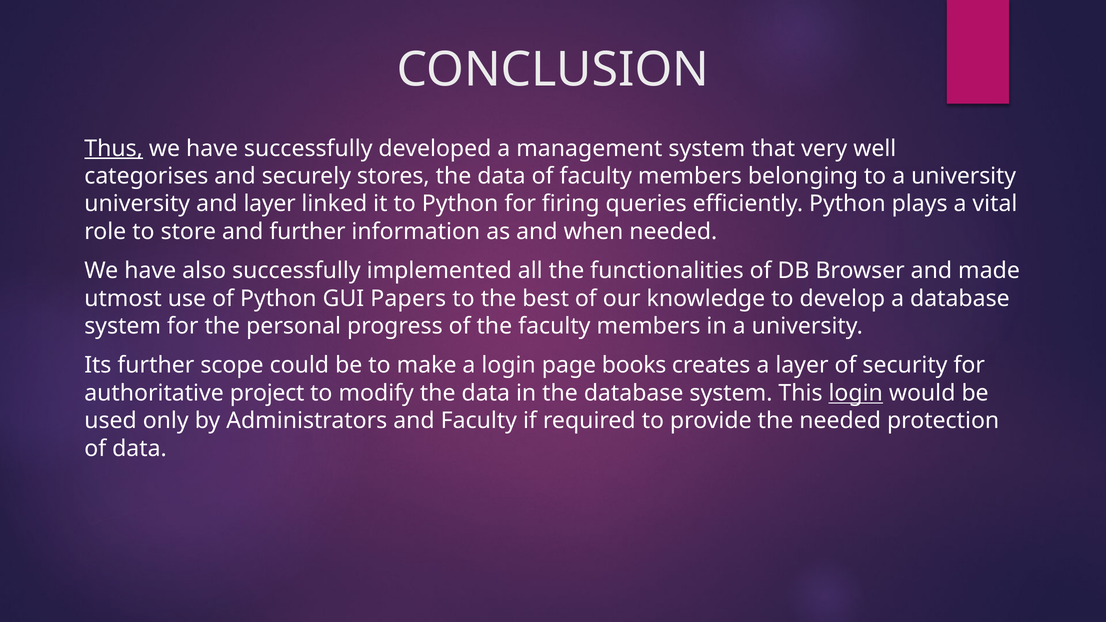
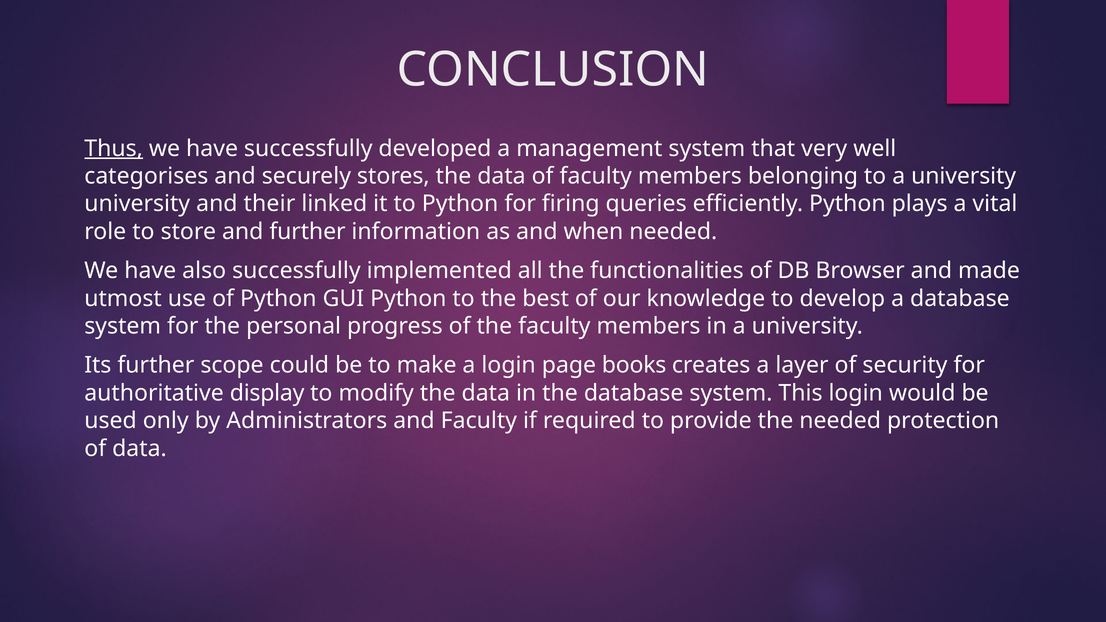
and layer: layer -> their
GUI Papers: Papers -> Python
project: project -> display
login at (856, 393) underline: present -> none
